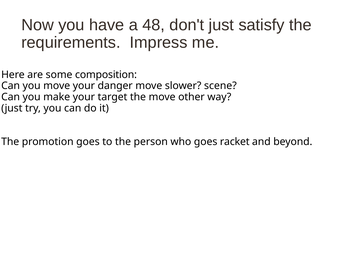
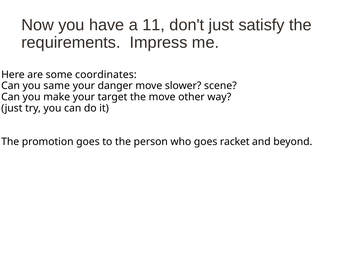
48: 48 -> 11
composition: composition -> coordinates
you move: move -> same
